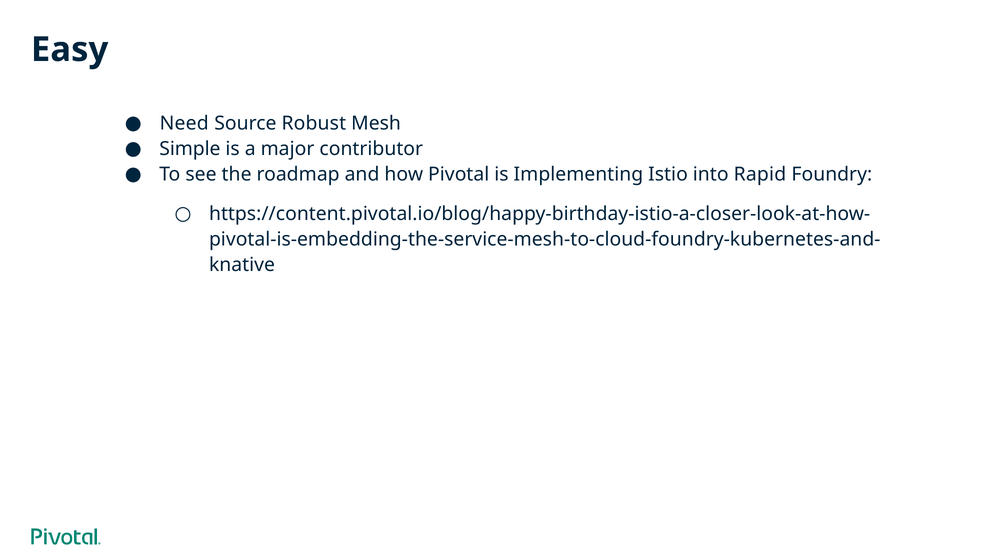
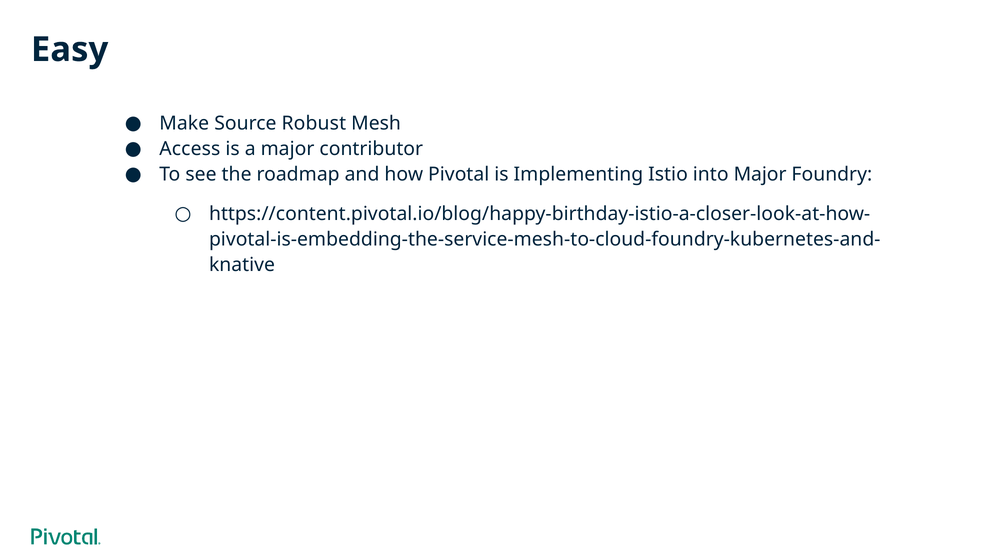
Need: Need -> Make
Simple: Simple -> Access
into Rapid: Rapid -> Major
